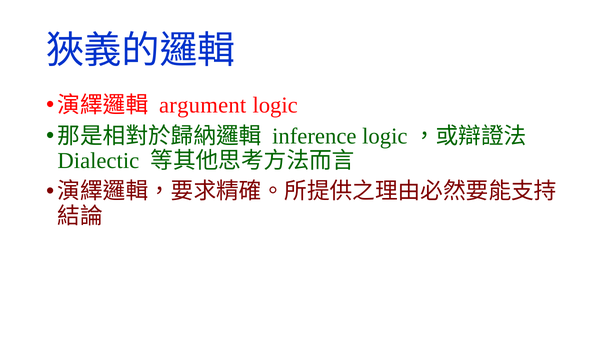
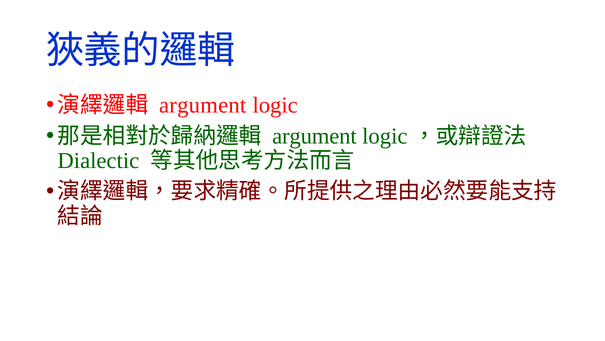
inference at (314, 136): inference -> argument
